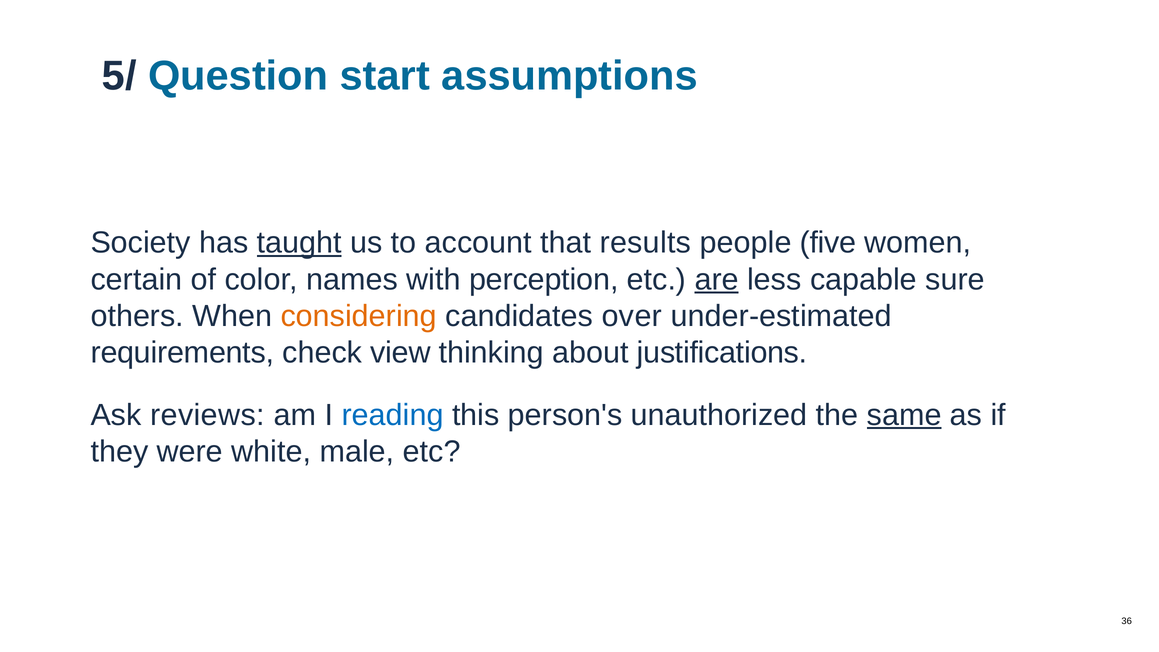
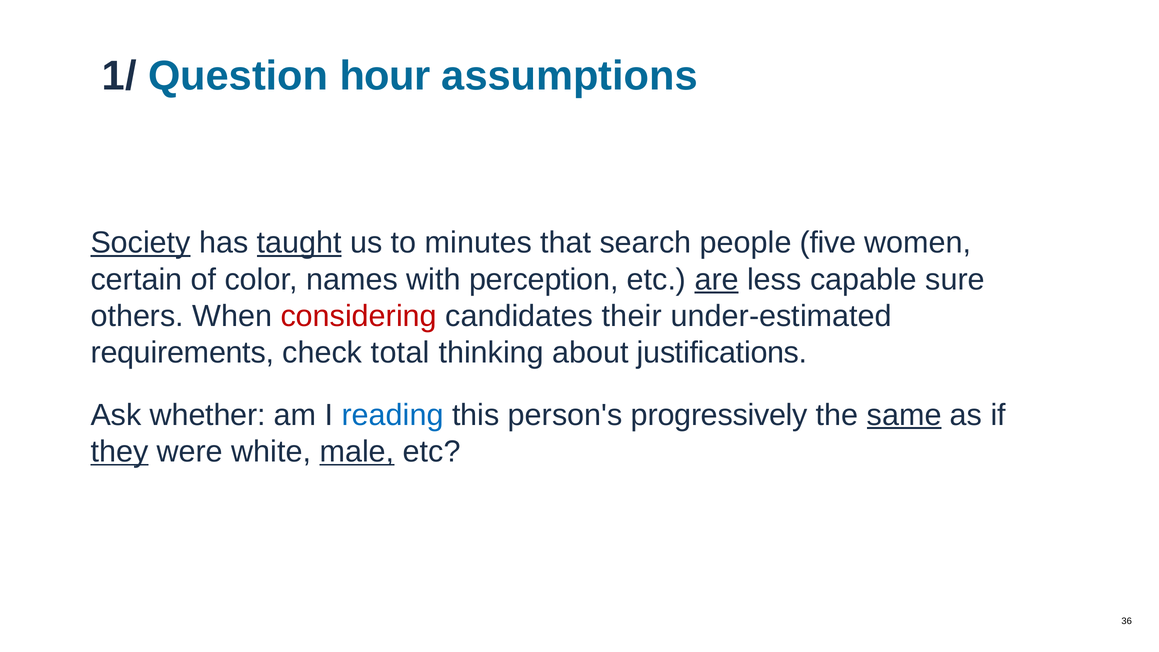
5/: 5/ -> 1/
start: start -> hour
Society underline: none -> present
account: account -> minutes
results: results -> search
considering colour: orange -> red
over: over -> their
view: view -> total
reviews: reviews -> whether
unauthorized: unauthorized -> progressively
they underline: none -> present
male underline: none -> present
